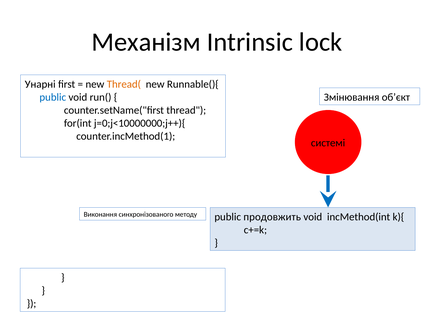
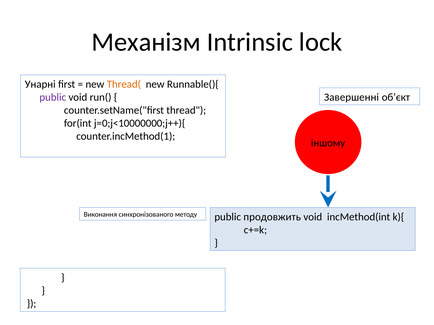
Змінювання: Змінювання -> Завершенні
public at (53, 97) colour: blue -> purple
системі: системі -> іншому
